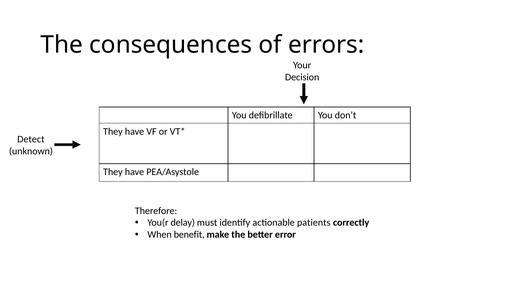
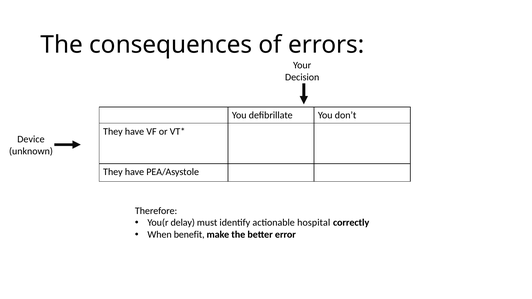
Detect: Detect -> Device
patients: patients -> hospital
